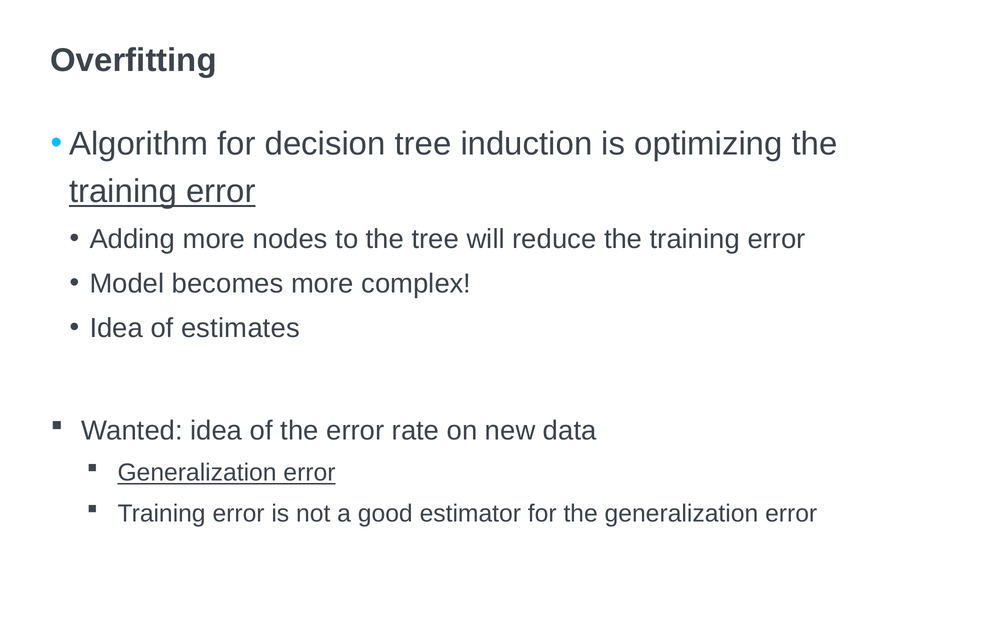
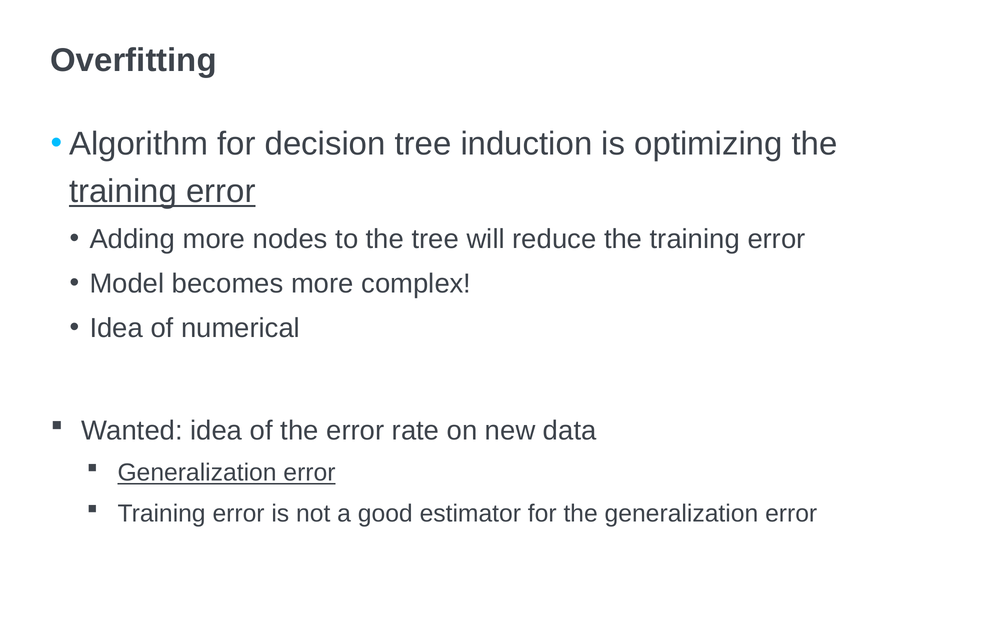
estimates: estimates -> numerical
